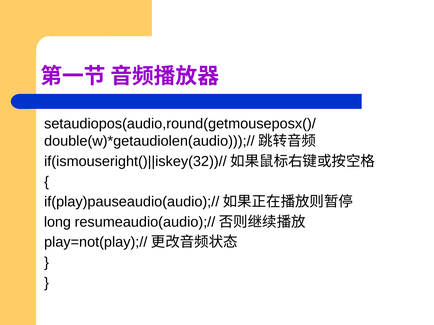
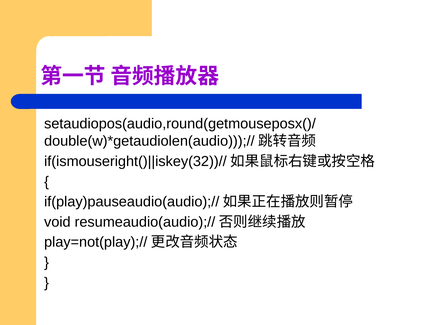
long: long -> void
